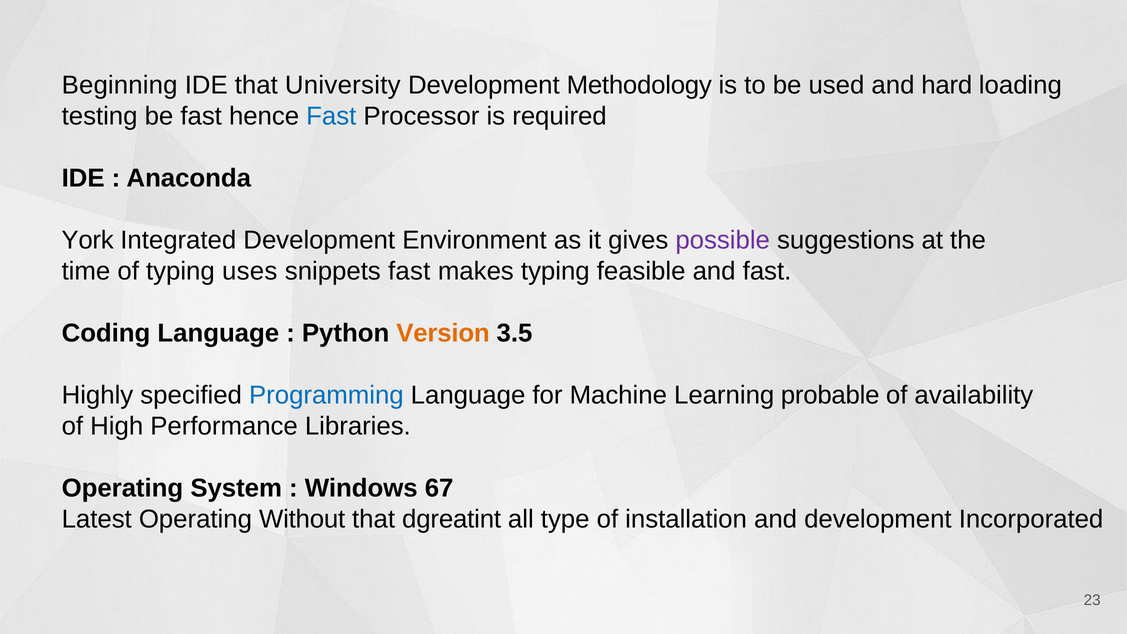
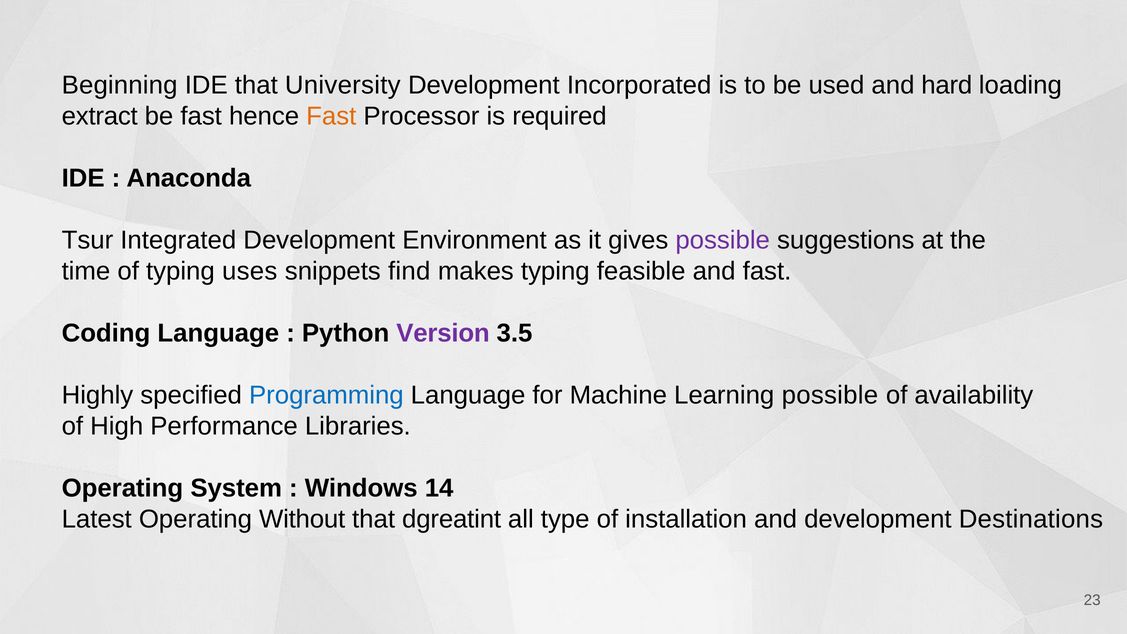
Methodology: Methodology -> Incorporated
testing: testing -> extract
Fast at (331, 116) colour: blue -> orange
York: York -> Tsur
snippets fast: fast -> find
Version colour: orange -> purple
Learning probable: probable -> possible
67: 67 -> 14
Incorporated: Incorporated -> Destinations
